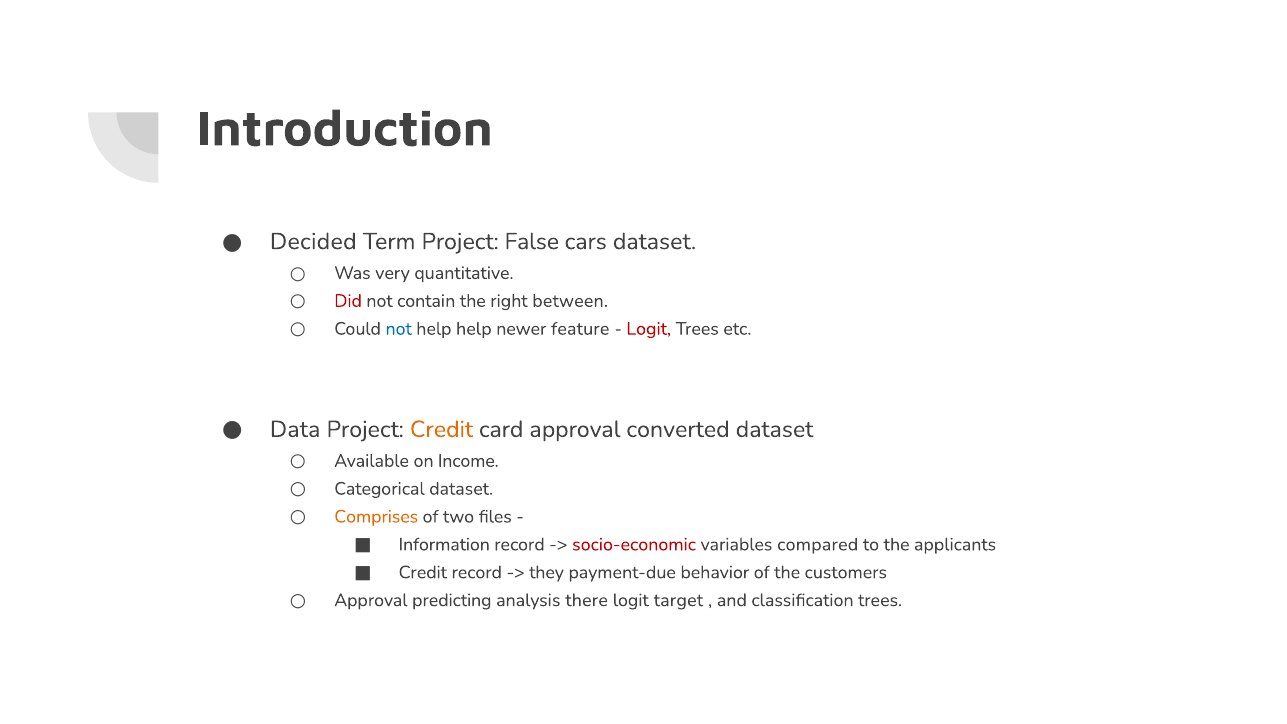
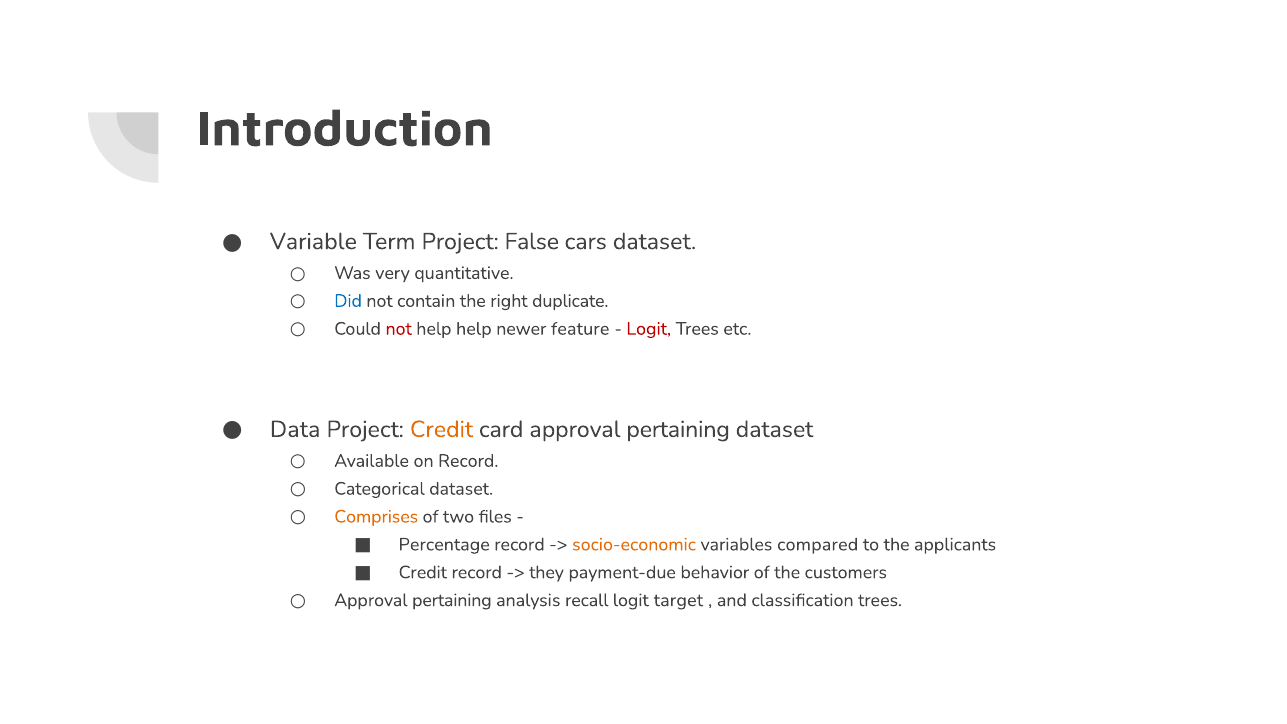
Decided: Decided -> Variable
Did colour: red -> blue
between: between -> duplicate
not at (399, 329) colour: blue -> red
card approval converted: converted -> pertaining
on Income: Income -> Record
Information: Information -> Percentage
socio-economic colour: red -> orange
predicting at (452, 600): predicting -> pertaining
there: there -> recall
